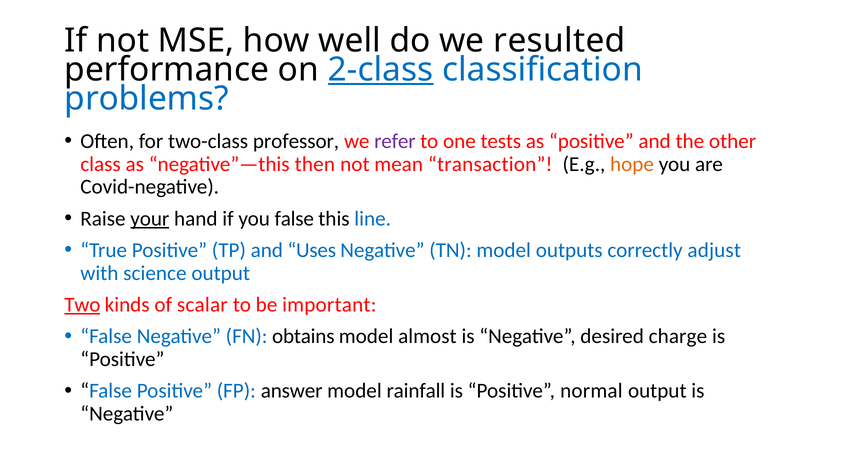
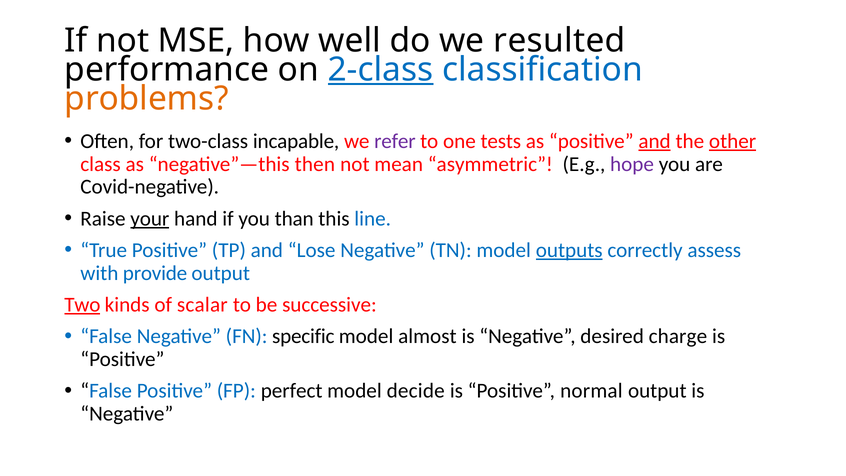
problems colour: blue -> orange
professor: professor -> incapable
and at (655, 141) underline: none -> present
other underline: none -> present
transaction: transaction -> asymmetric
hope colour: orange -> purple
you false: false -> than
Uses: Uses -> Lose
outputs underline: none -> present
adjust: adjust -> assess
science: science -> provide
important: important -> successive
obtains: obtains -> specific
answer: answer -> perfect
rainfall: rainfall -> decide
